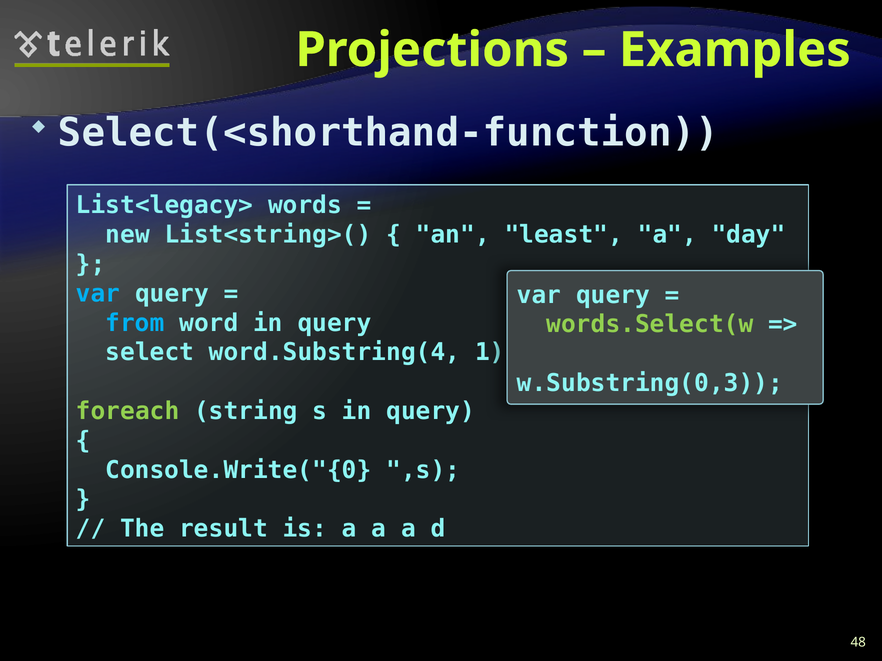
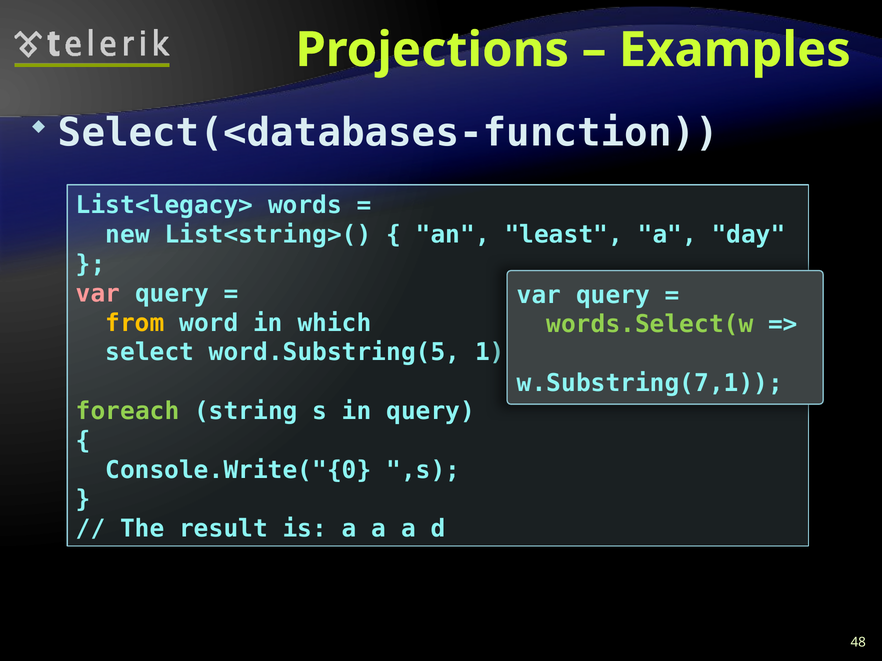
Select(<shorthand-function: Select(<shorthand-function -> Select(<databases-function
var at (98, 294) colour: light blue -> pink
from colour: light blue -> yellow
word in query: query -> which
word.Substring(4: word.Substring(4 -> word.Substring(5
w.Substring(0,3: w.Substring(0,3 -> w.Substring(7,1
